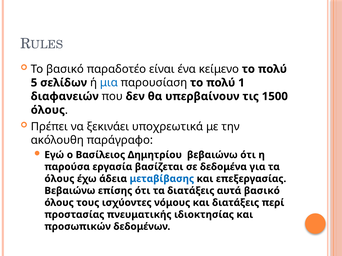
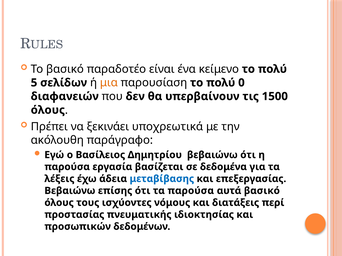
μια colour: blue -> orange
1: 1 -> 0
όλους at (59, 179): όλους -> λέξεις
τα διατάξεις: διατάξεις -> παρούσα
